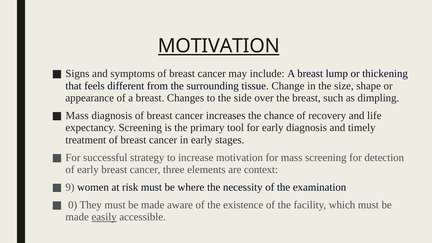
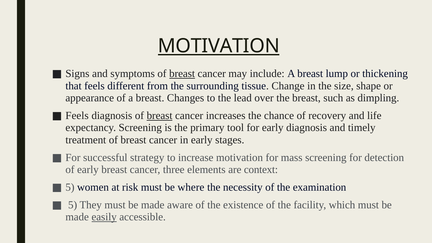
breast at (182, 74) underline: none -> present
side: side -> lead
Mass at (77, 116): Mass -> Feels
breast at (160, 116) underline: none -> present
9 at (70, 187): 9 -> 5
0 at (73, 205): 0 -> 5
